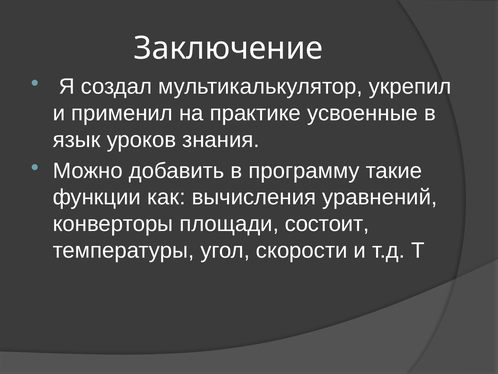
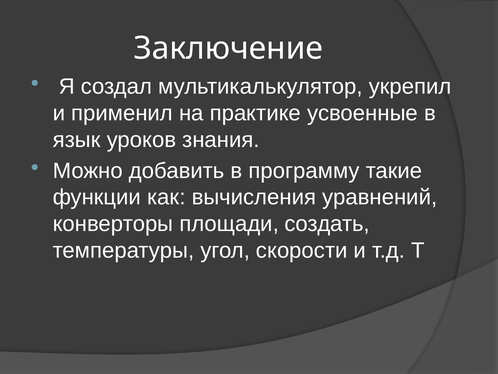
состоит: состоит -> создать
